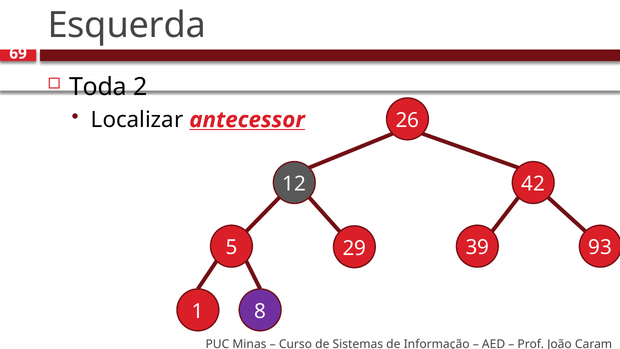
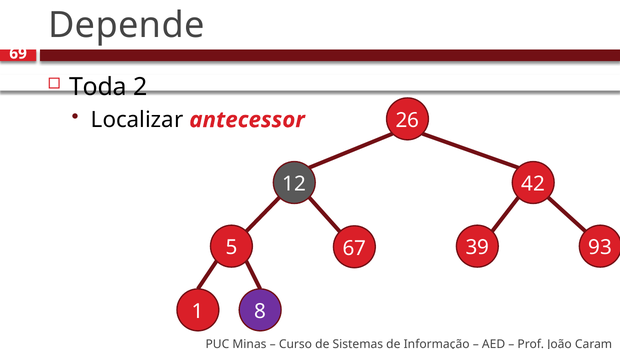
Esquerda: Esquerda -> Depende
antecessor underline: present -> none
29: 29 -> 67
